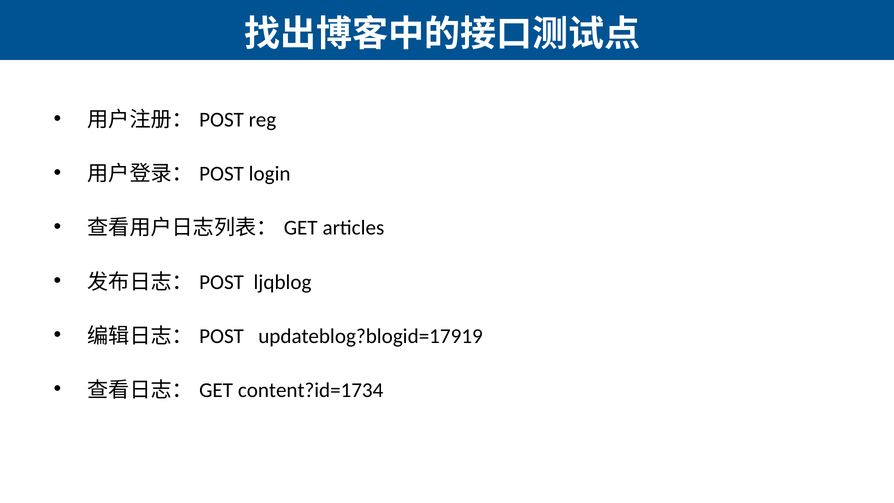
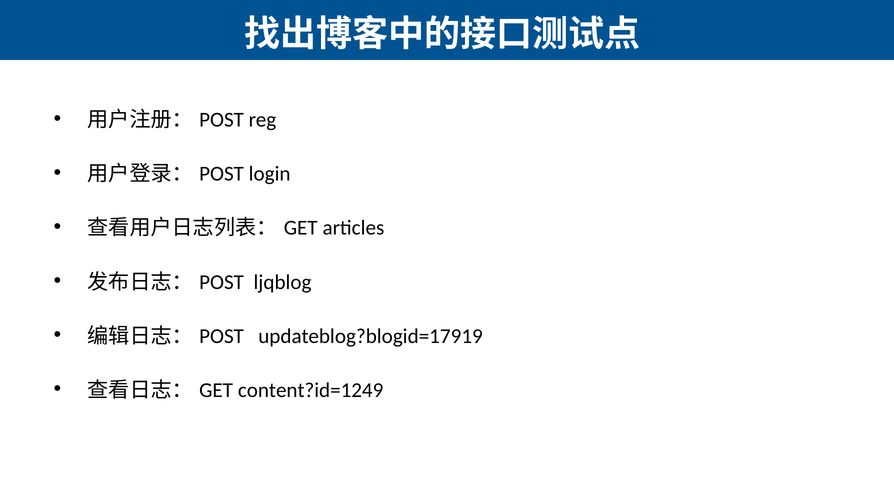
content?id=1734: content?id=1734 -> content?id=1249
